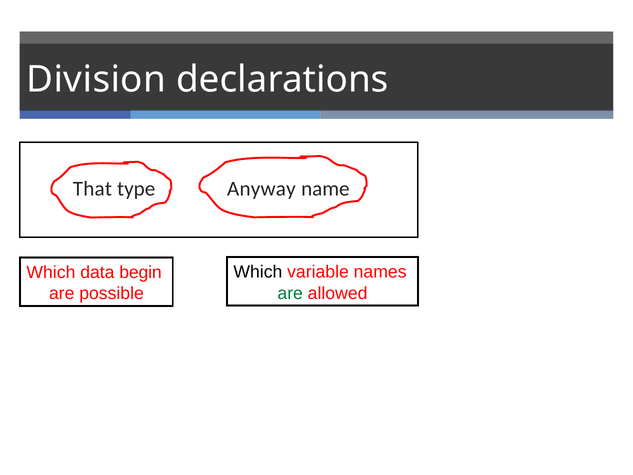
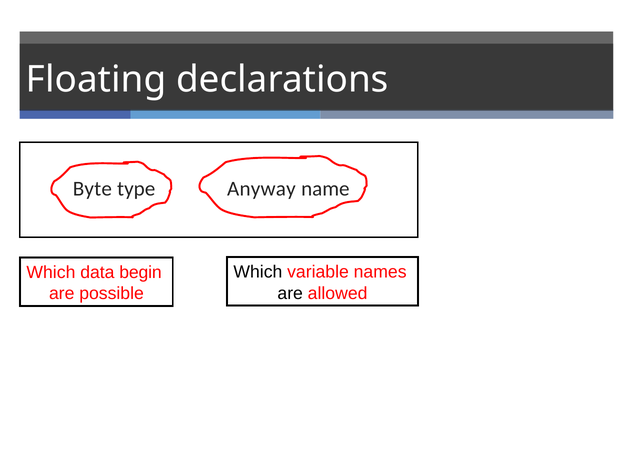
Division: Division -> Floating
That: That -> Byte
are at (290, 293) colour: green -> black
